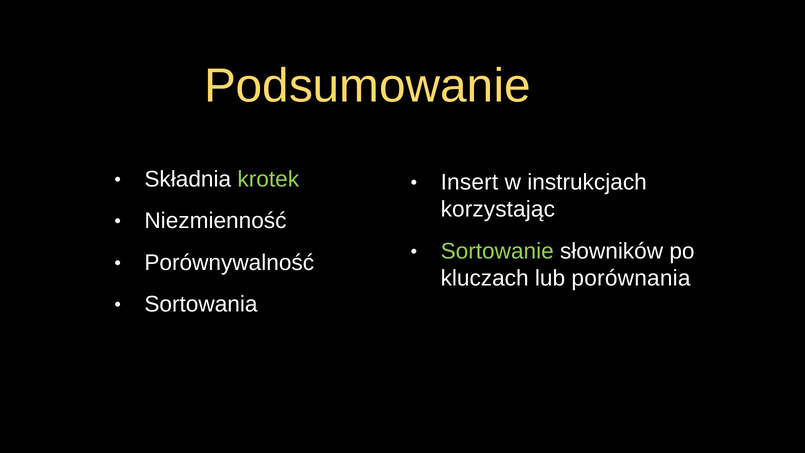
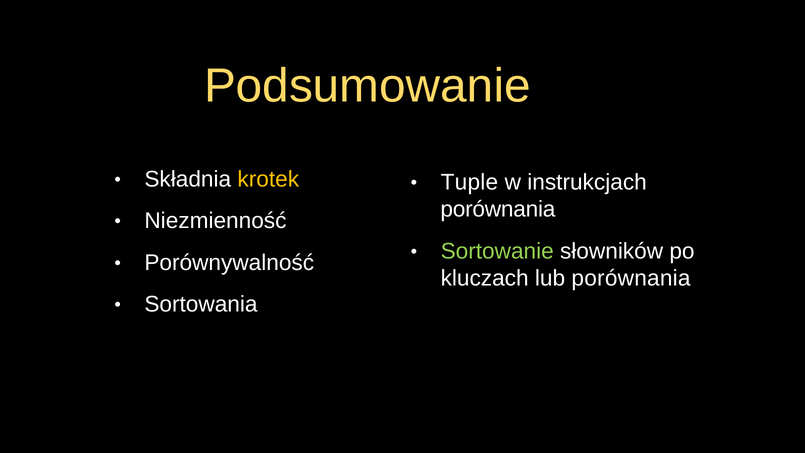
krotek colour: light green -> yellow
Insert: Insert -> Tuple
korzystając at (498, 209): korzystając -> porównania
